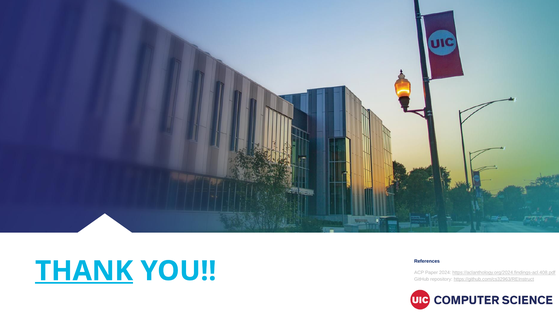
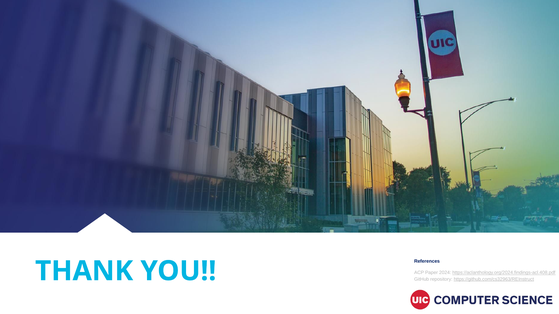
THANK underline: present -> none
